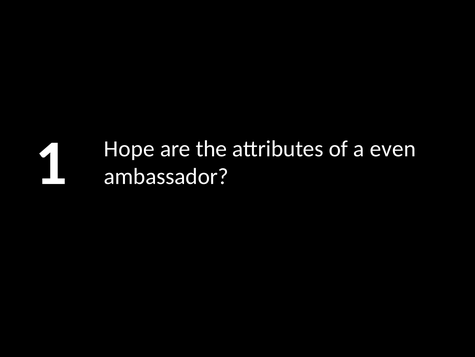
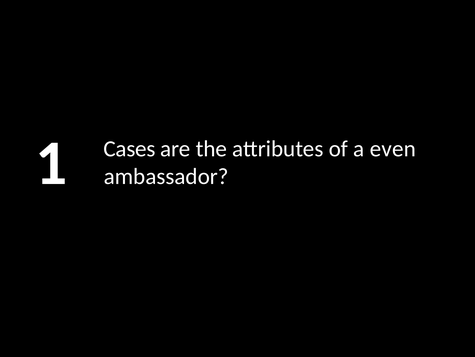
Hope: Hope -> Cases
